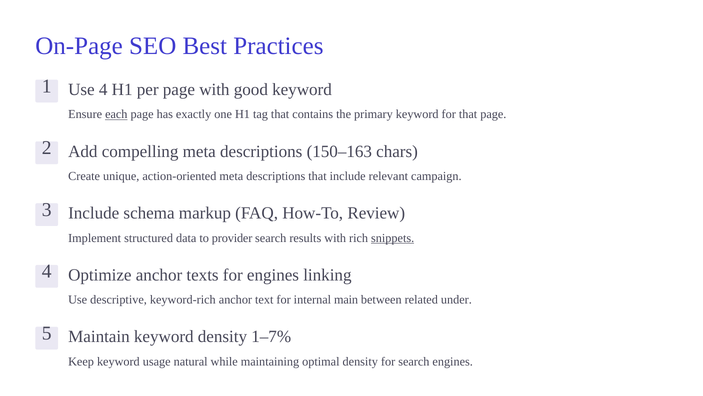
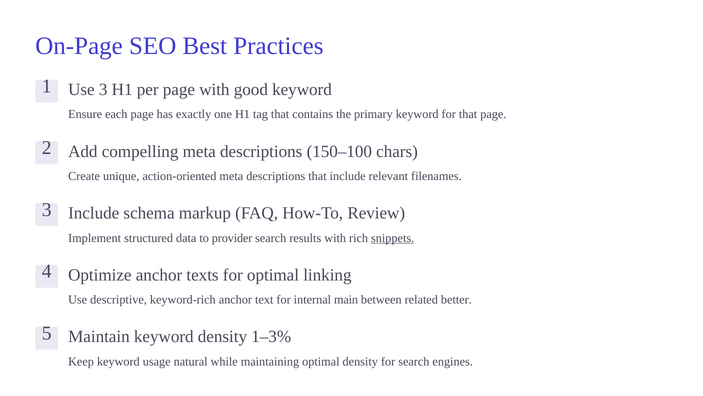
Use 4: 4 -> 3
each underline: present -> none
150–163: 150–163 -> 150–100
campaign: campaign -> filenames
for engines: engines -> optimal
under: under -> better
1–7%: 1–7% -> 1–3%
